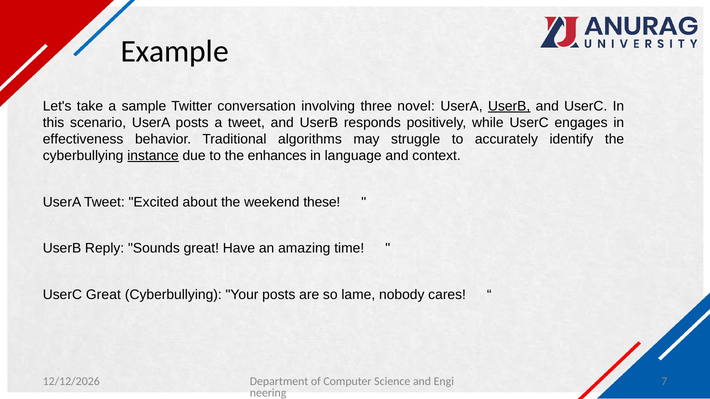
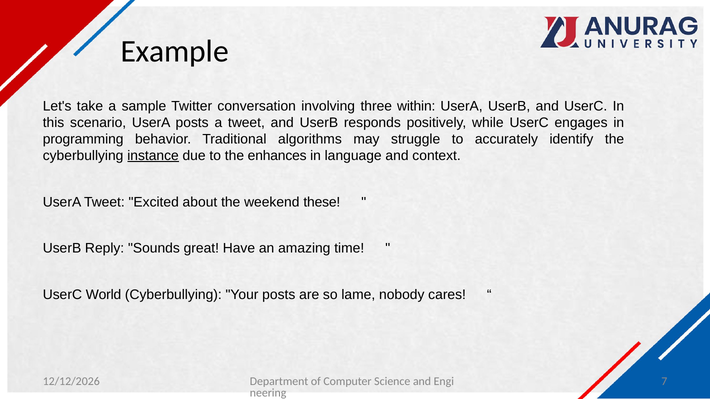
novel: novel -> within
UserB at (509, 106) underline: present -> none
effectiveness: effectiveness -> programming
UserC Great: Great -> World
